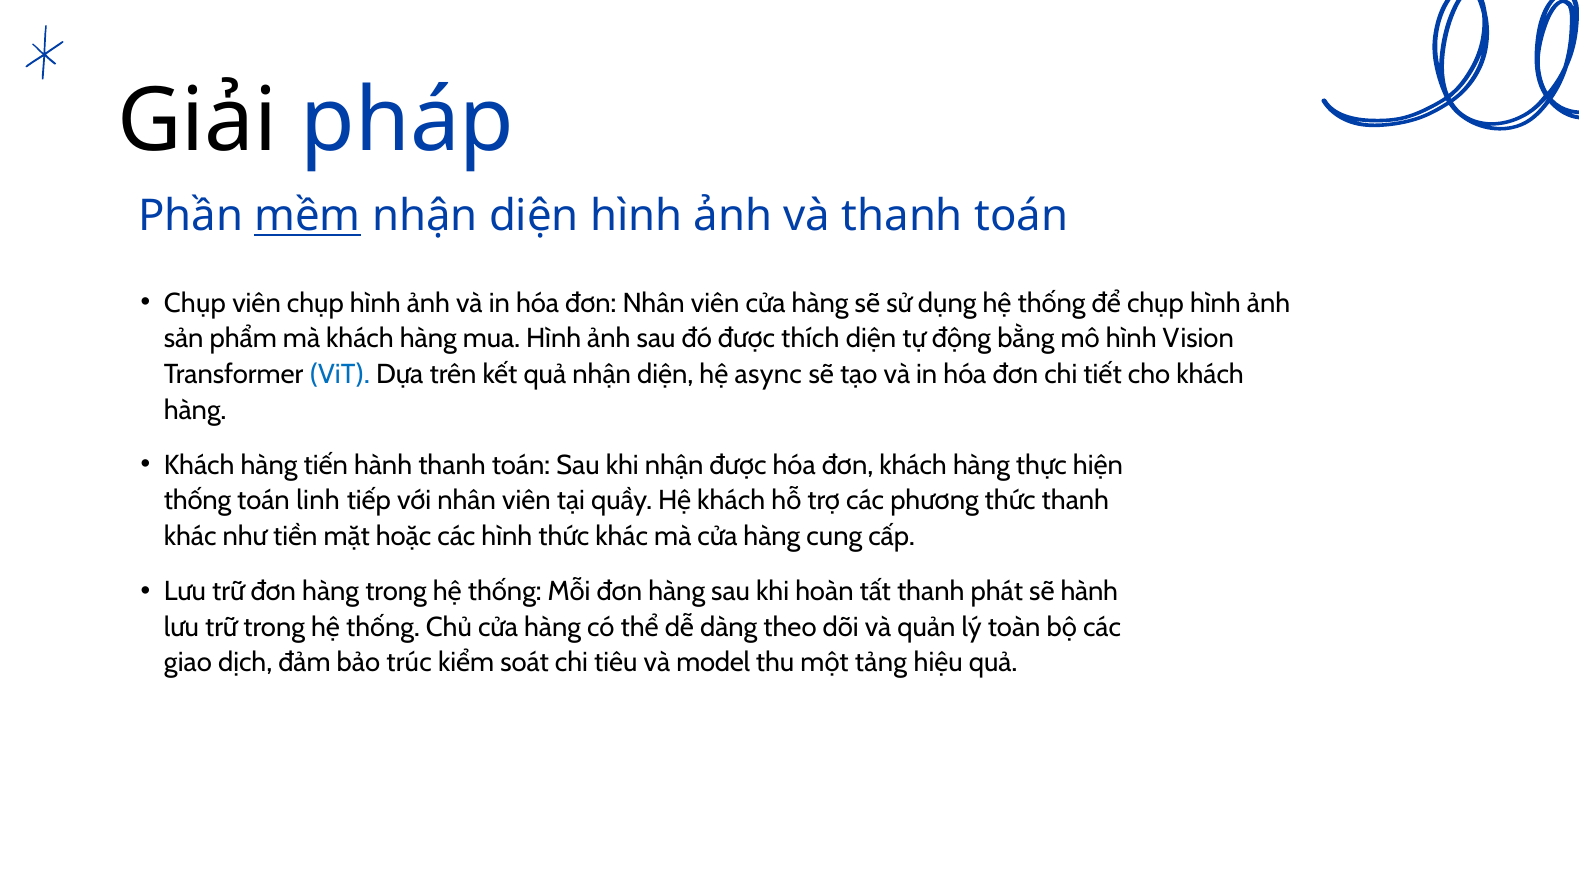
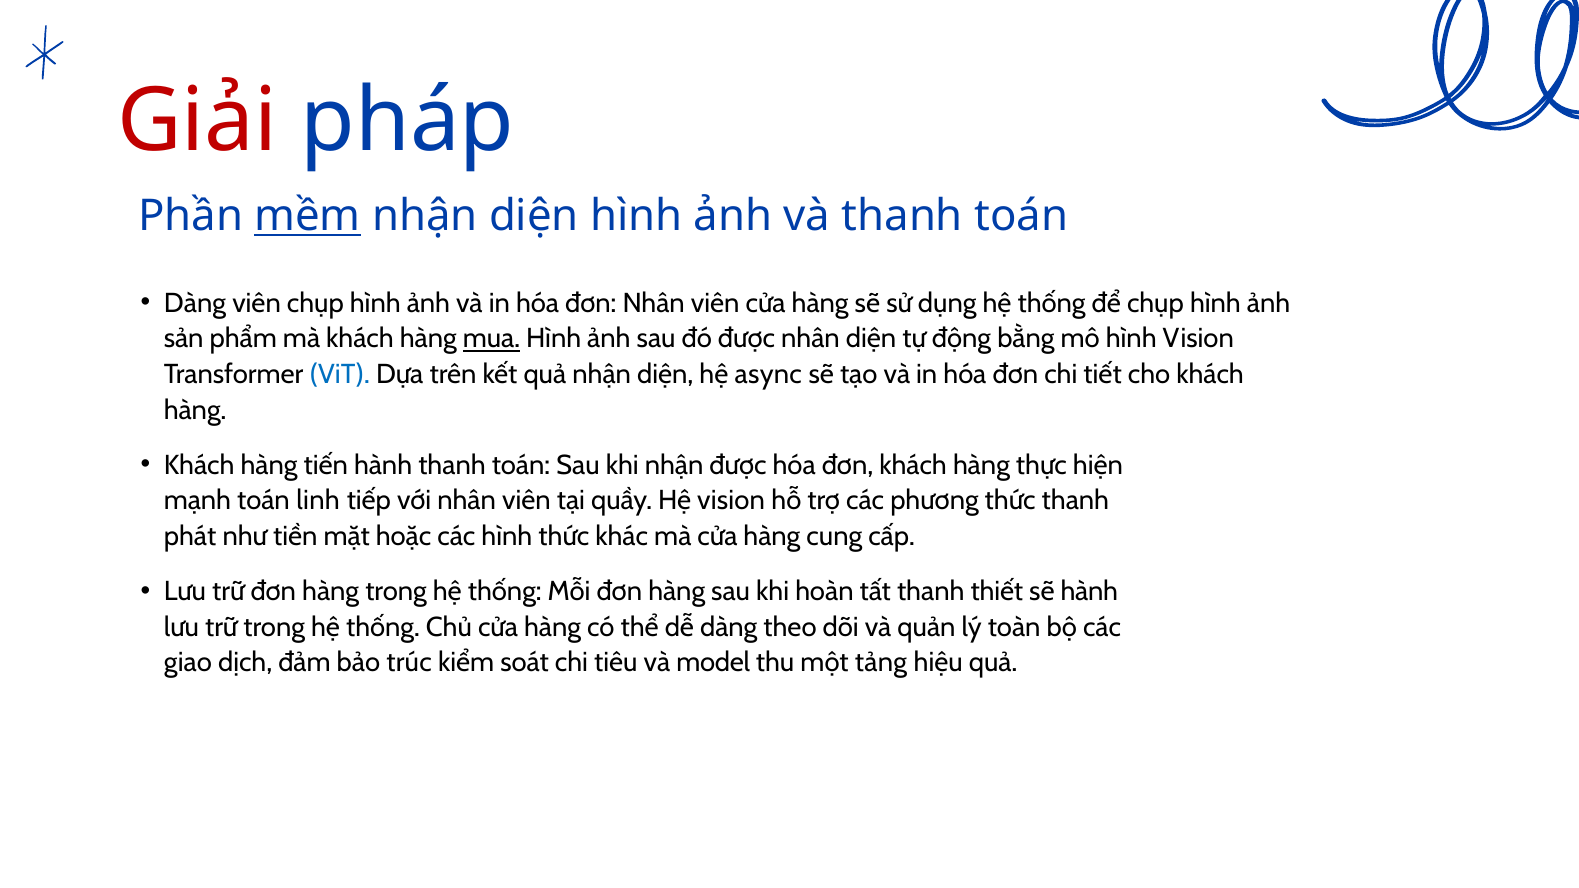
Giải colour: black -> red
Chụp at (195, 303): Chụp -> Dàng
mua underline: none -> present
được thích: thích -> nhân
thống at (198, 501): thống -> mạnh
Hệ khách: khách -> vision
khác at (190, 536): khác -> phát
phát: phát -> thiết
